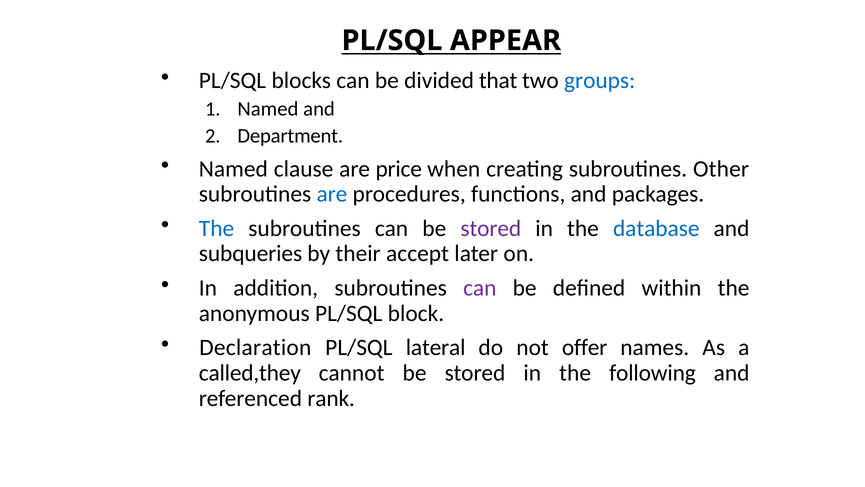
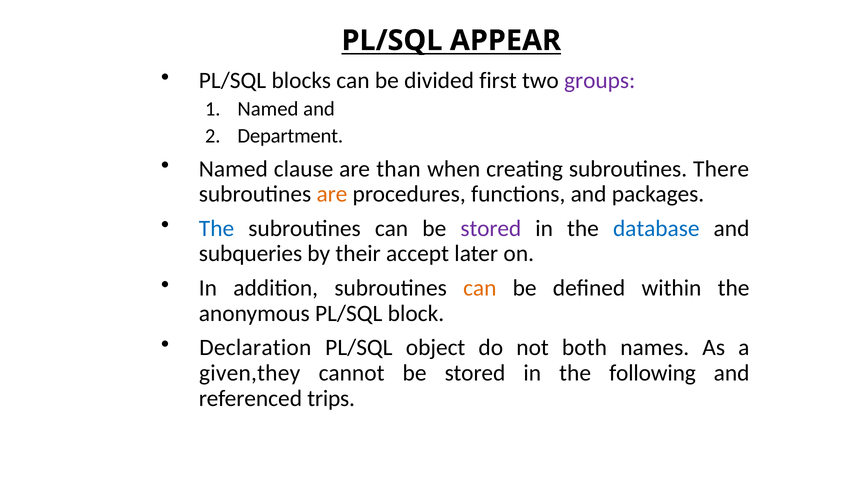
that: that -> first
groups colour: blue -> purple
price: price -> than
Other: Other -> There
are at (332, 194) colour: blue -> orange
can at (480, 288) colour: purple -> orange
lateral: lateral -> object
offer: offer -> both
called,they: called,they -> given,they
rank: rank -> trips
